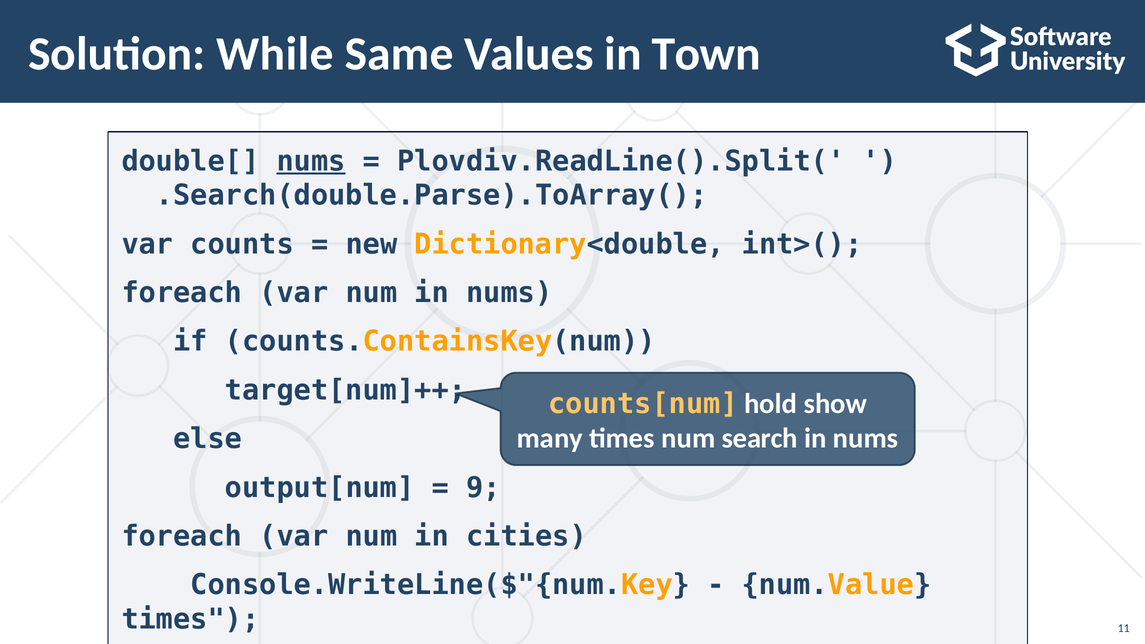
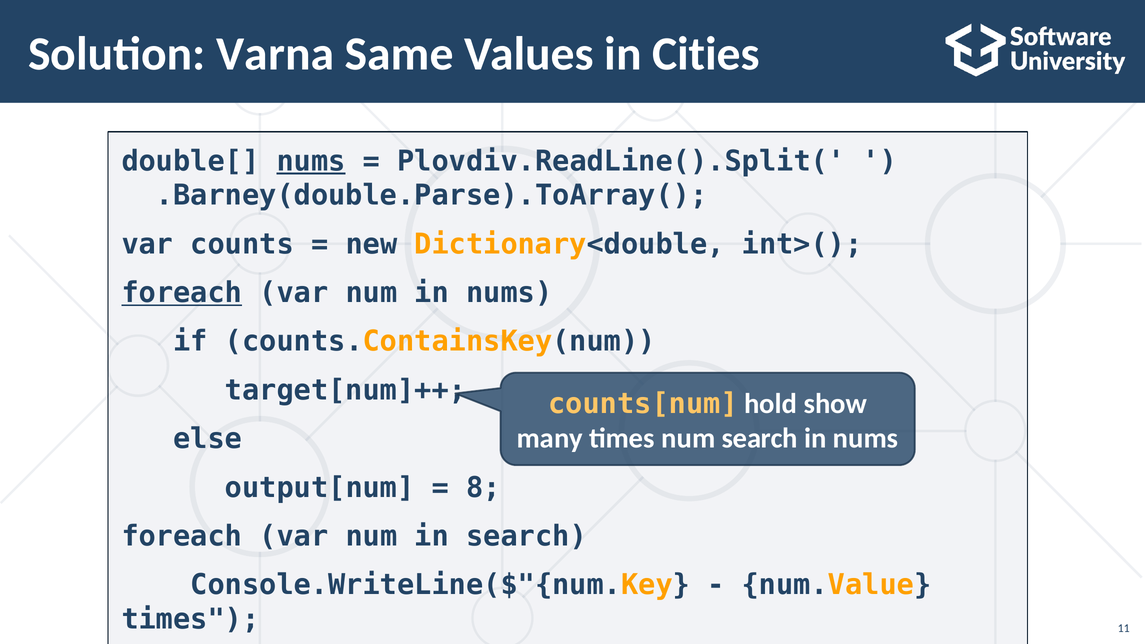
While: While -> Varna
Town: Town -> Cities
.Search(double.Parse).ToArray(: .Search(double.Parse).ToArray( -> .Barney(double.Parse).ToArray(
foreach at (182, 293) underline: none -> present
9: 9 -> 8
in cities: cities -> search
